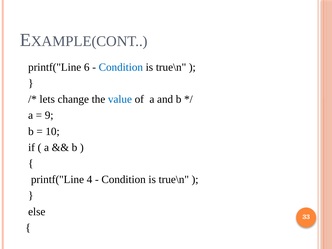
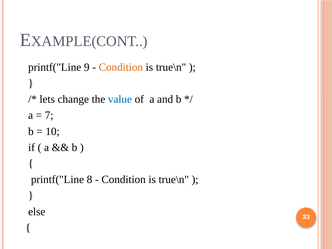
6: 6 -> 9
Condition at (121, 67) colour: blue -> orange
9: 9 -> 7
4: 4 -> 8
